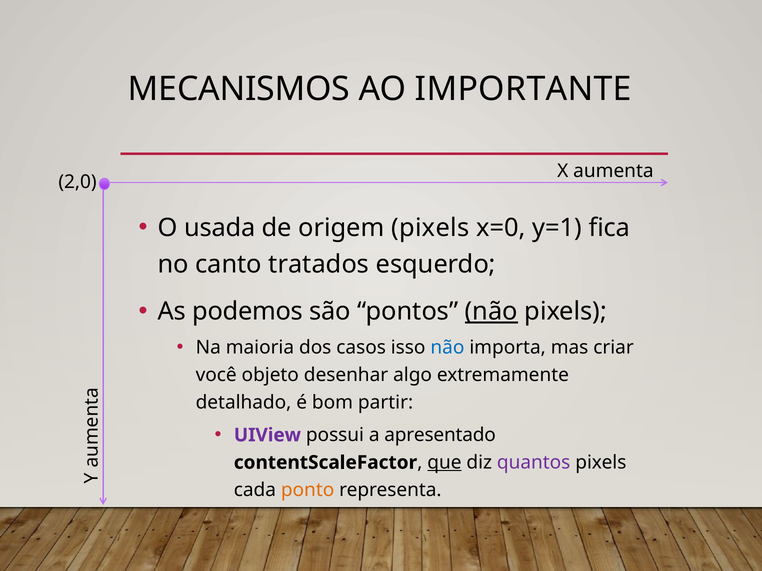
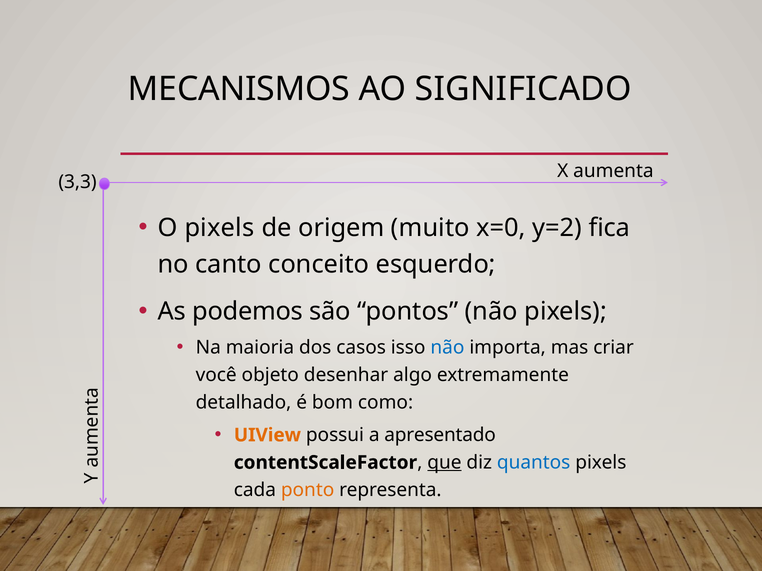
IMPORTANTE: IMPORTANTE -> SIGNIFICADO
2,0: 2,0 -> 3,3
O usada: usada -> pixels
origem pixels: pixels -> muito
y=1: y=1 -> y=2
tratados: tratados -> conceito
não at (491, 312) underline: present -> none
partir: partir -> como
UIView colour: purple -> orange
quantos colour: purple -> blue
